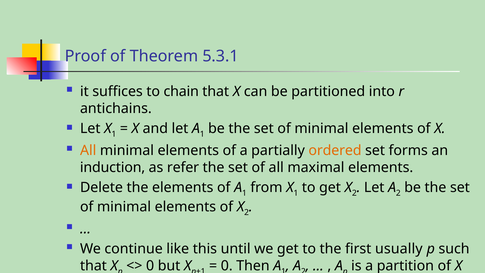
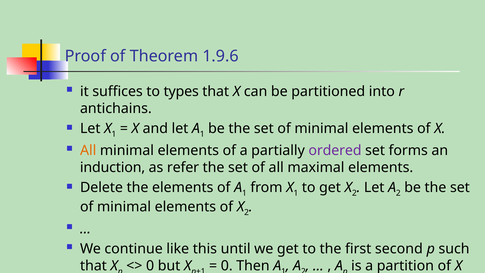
5.3.1: 5.3.1 -> 1.9.6
chain: chain -> types
ordered colour: orange -> purple
usually: usually -> second
